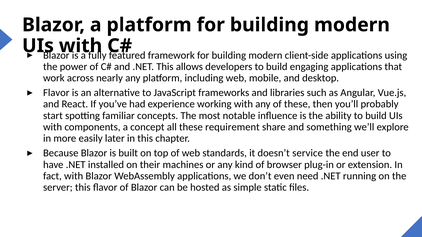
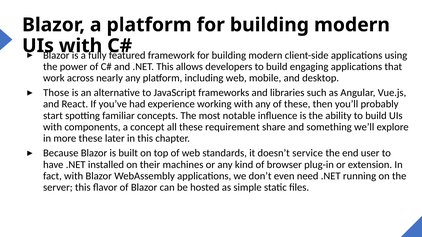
Flavor at (56, 93): Flavor -> Those
more easily: easily -> these
